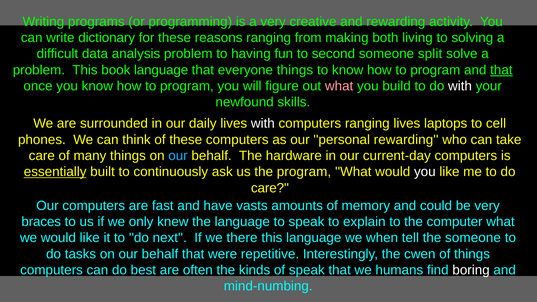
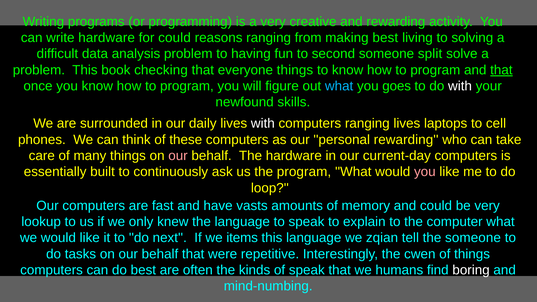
write dictionary: dictionary -> hardware
for these: these -> could
making both: both -> best
book language: language -> checking
what at (339, 86) colour: pink -> light blue
build: build -> goes
our at (178, 156) colour: light blue -> pink
essentially underline: present -> none
you at (425, 172) colour: white -> pink
care at (270, 188): care -> loop
braces: braces -> lookup
there: there -> items
when: when -> zqian
